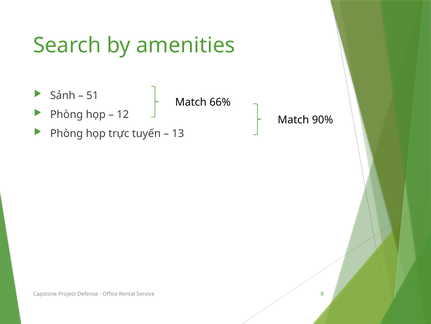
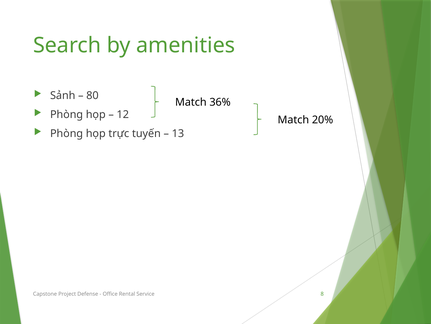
51: 51 -> 80
66%: 66% -> 36%
90%: 90% -> 20%
